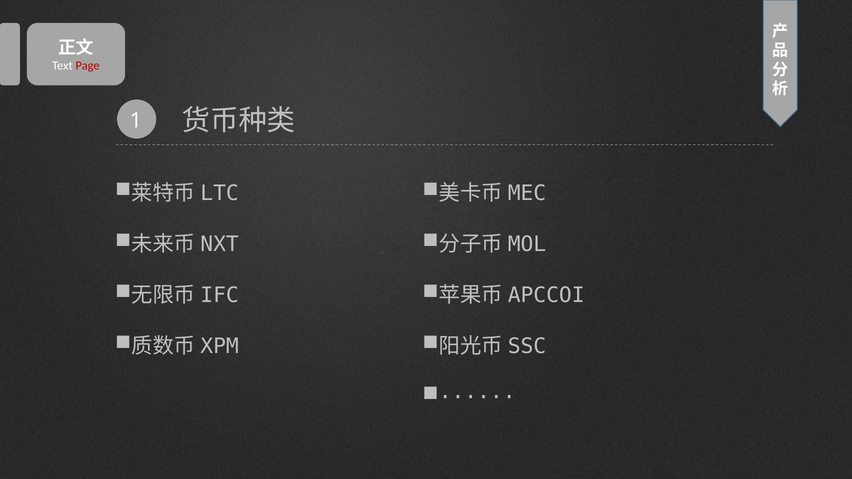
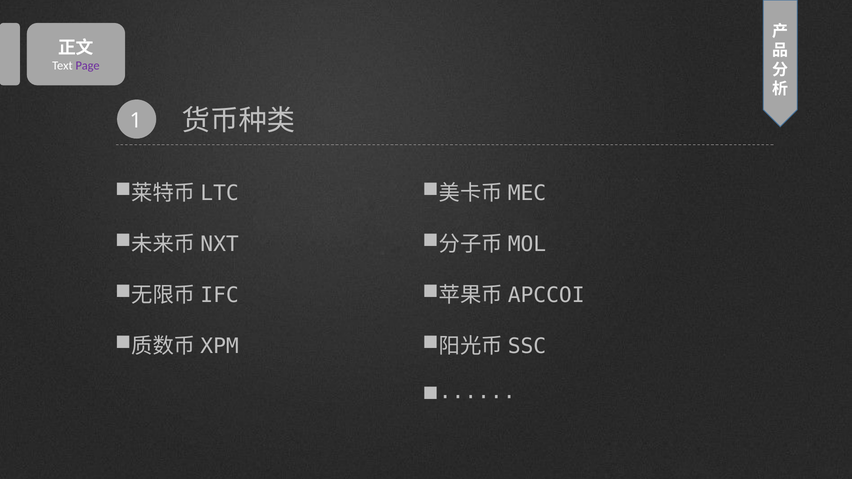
Page colour: red -> purple
